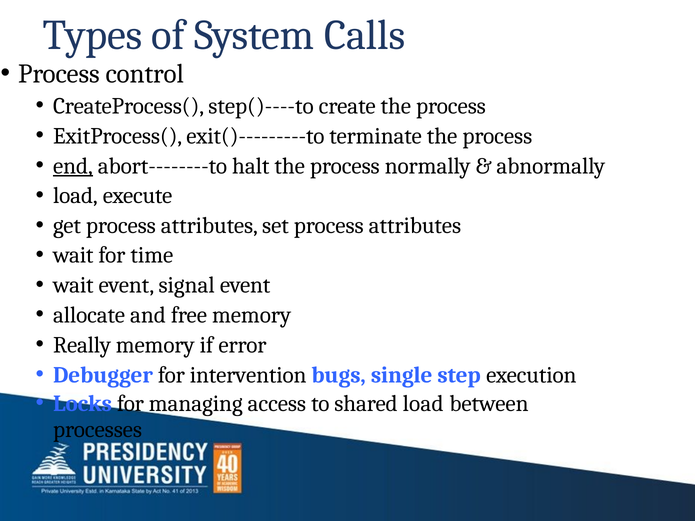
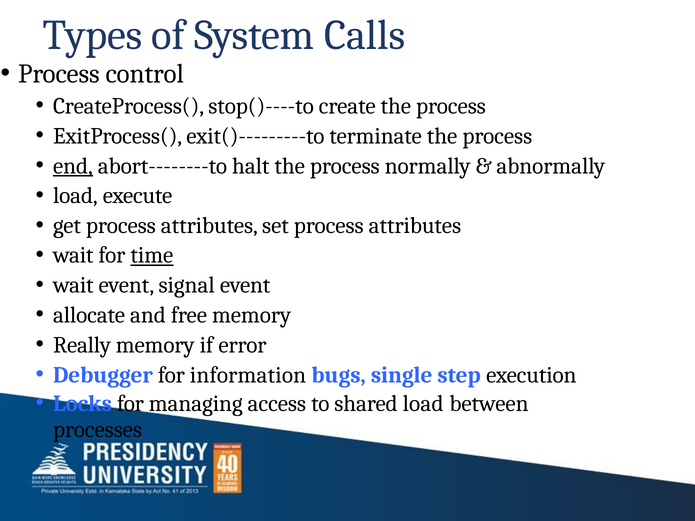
step()----to: step()----to -> stop()----to
time underline: none -> present
intervention: intervention -> information
